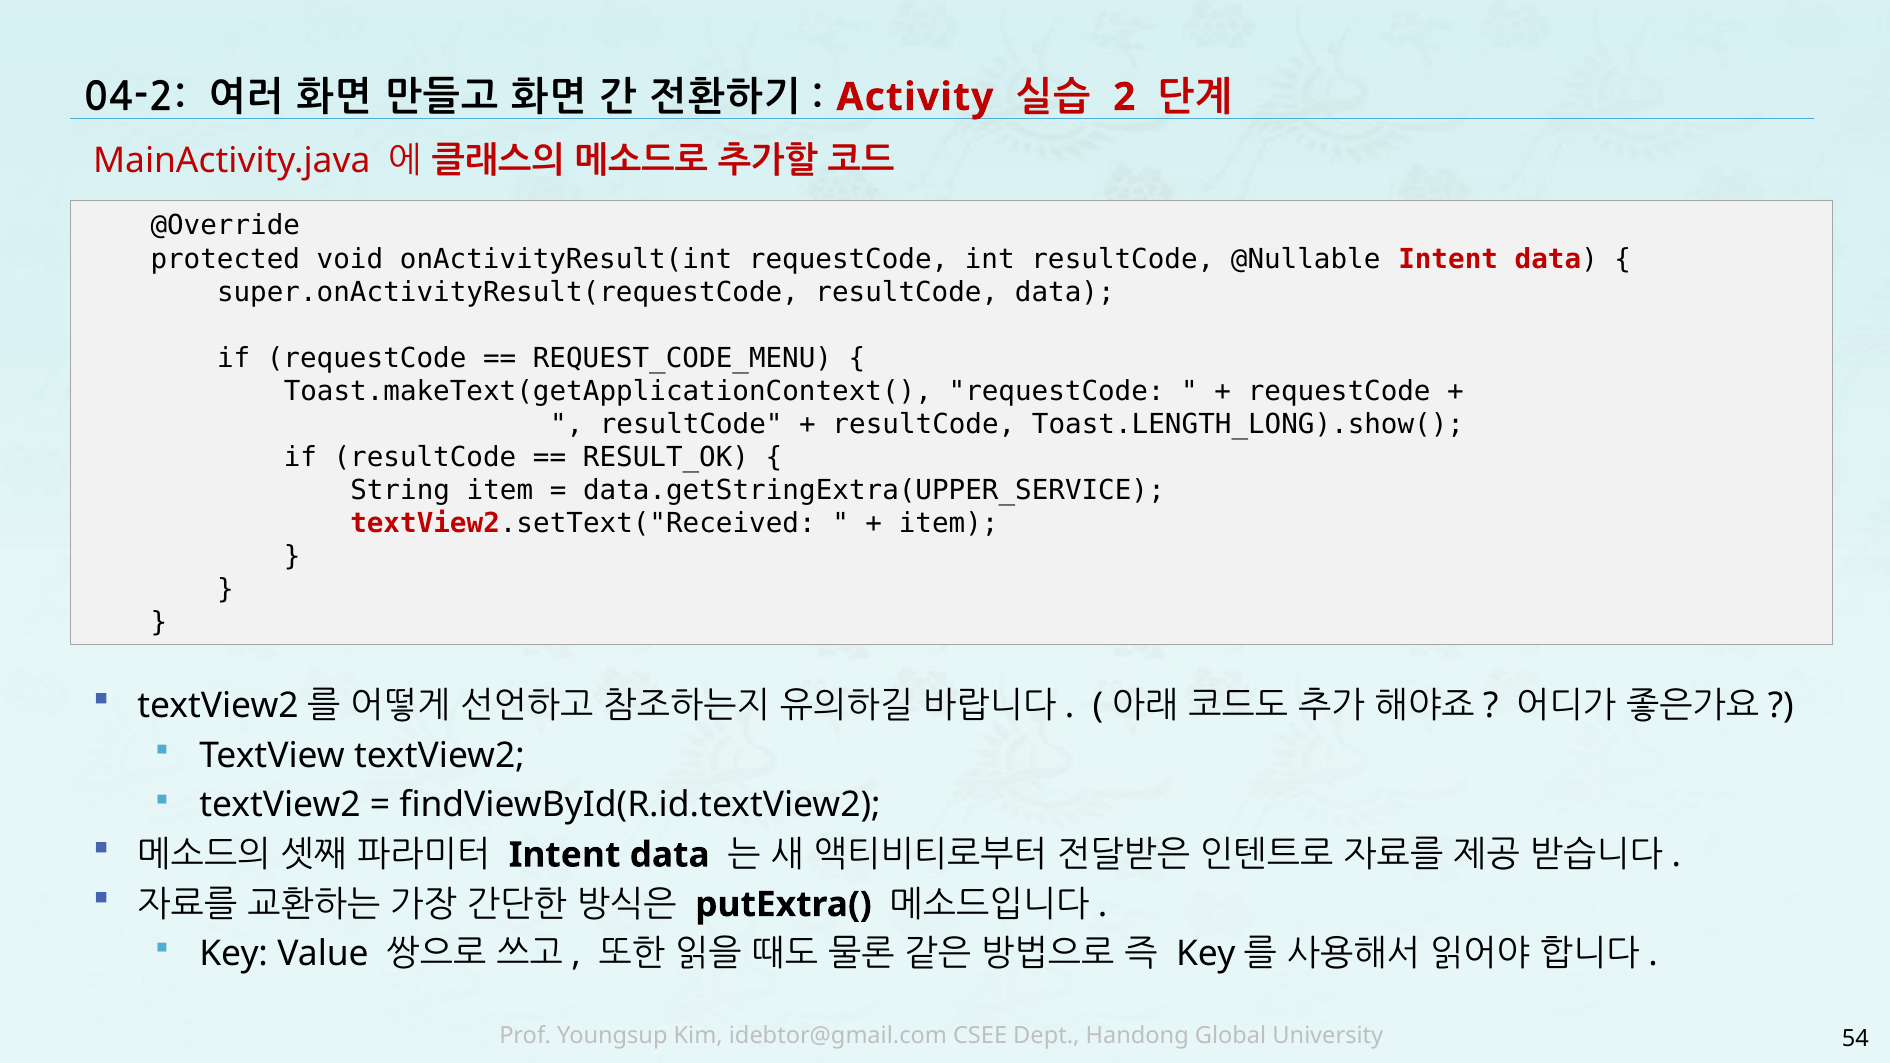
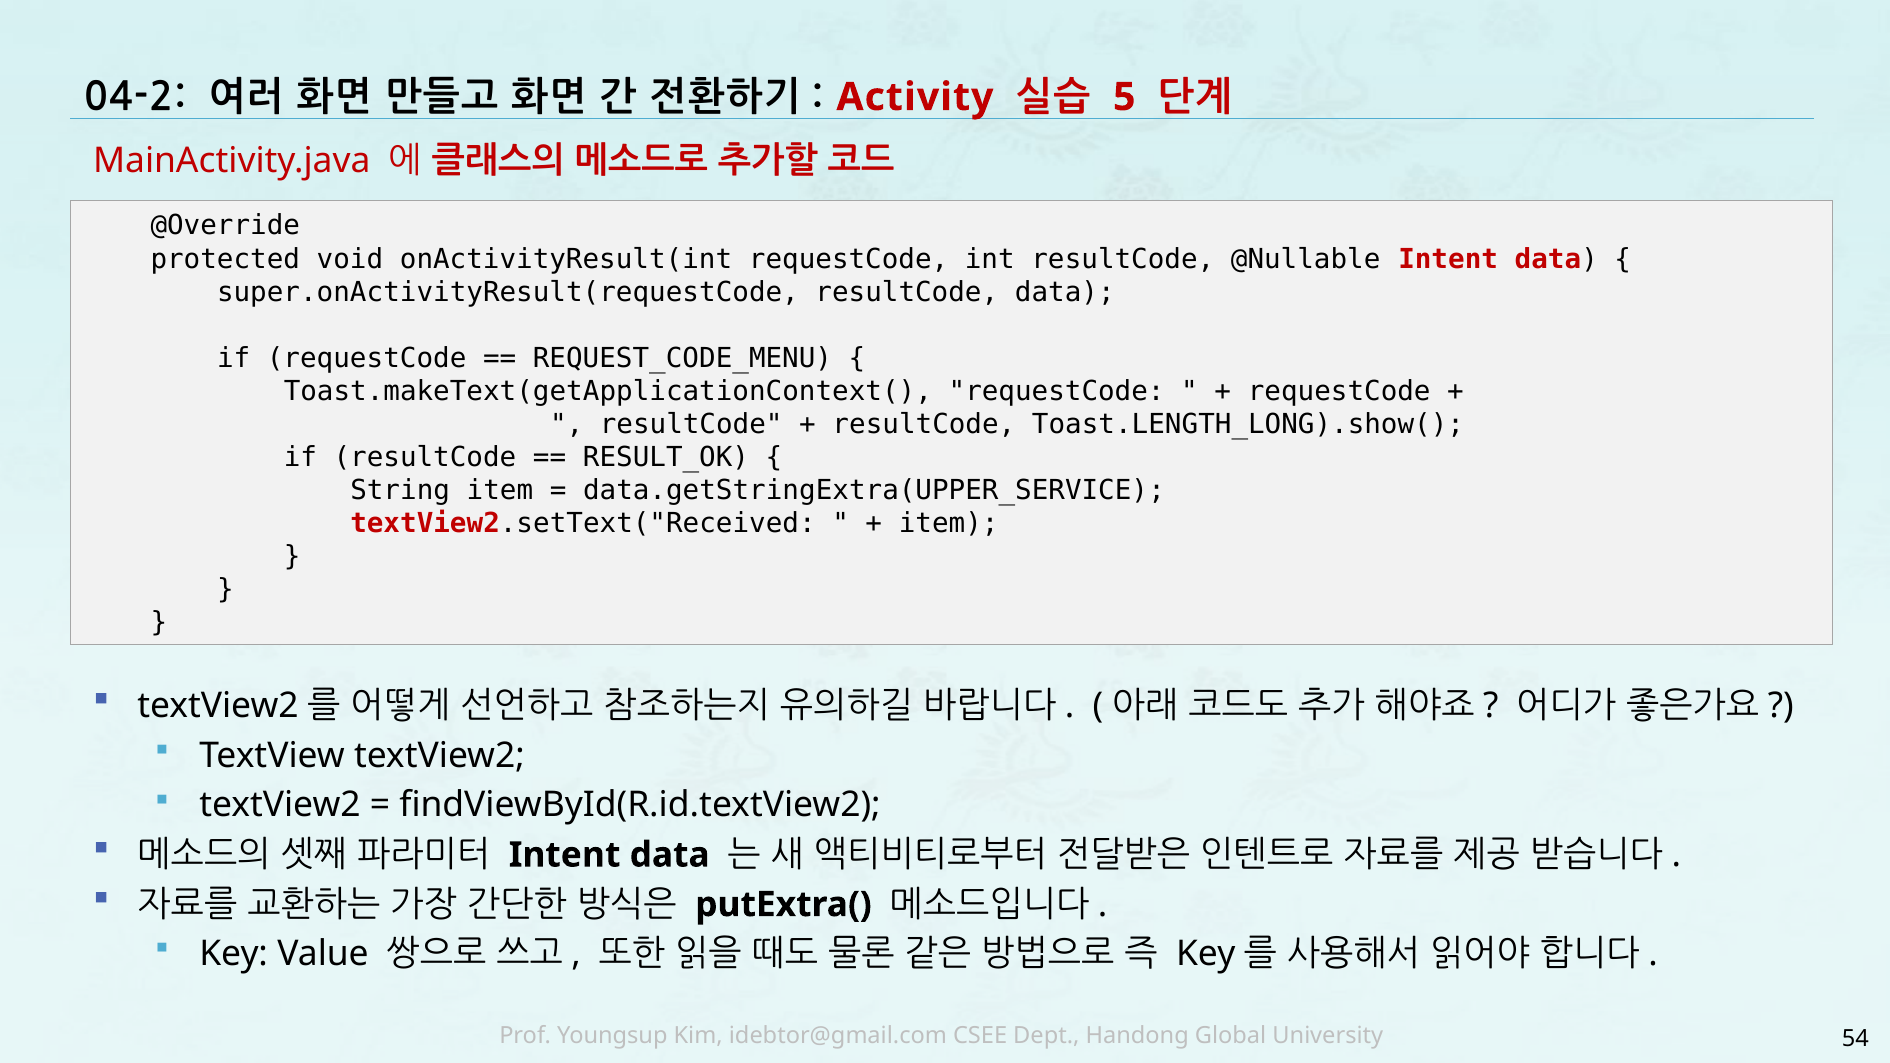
2: 2 -> 5
